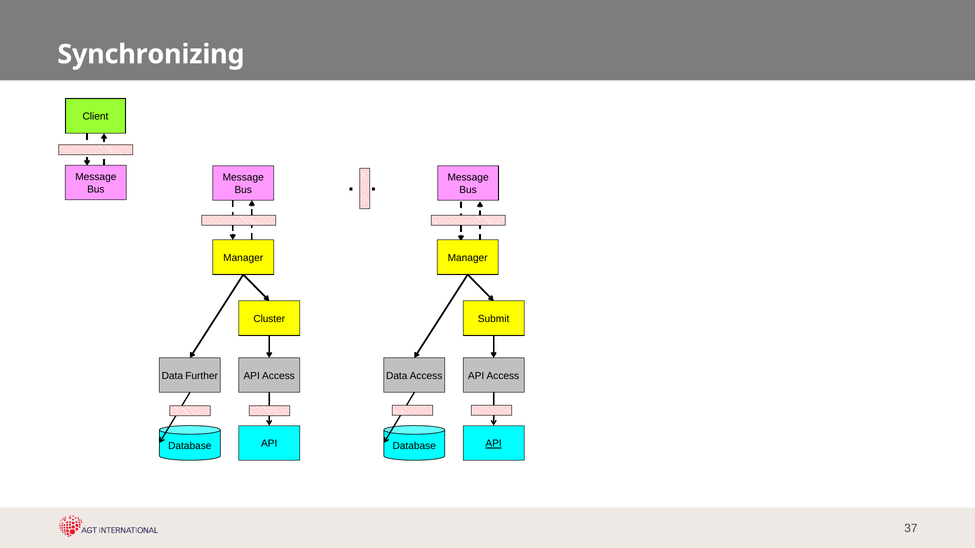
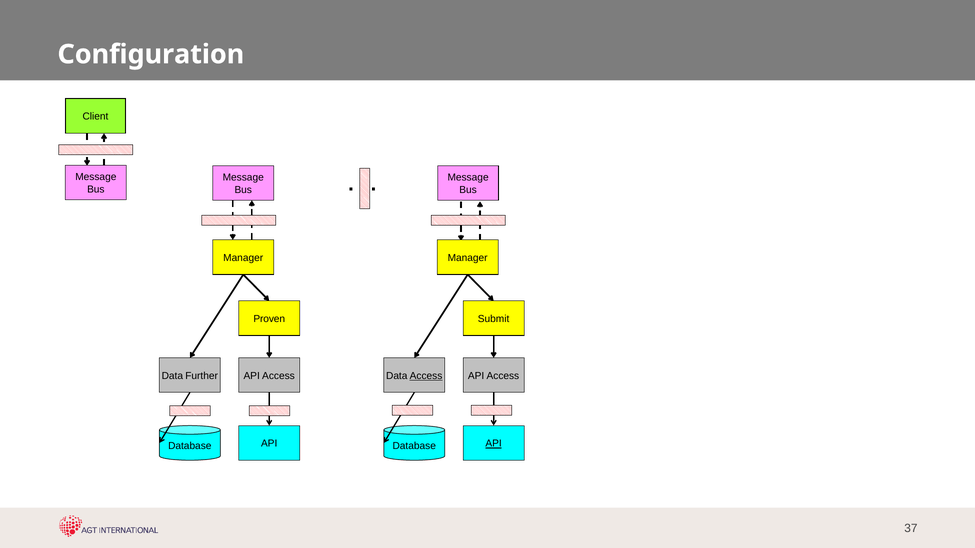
Synchronizing: Synchronizing -> Configuration
Cluster: Cluster -> Proven
Access at (426, 376) underline: none -> present
